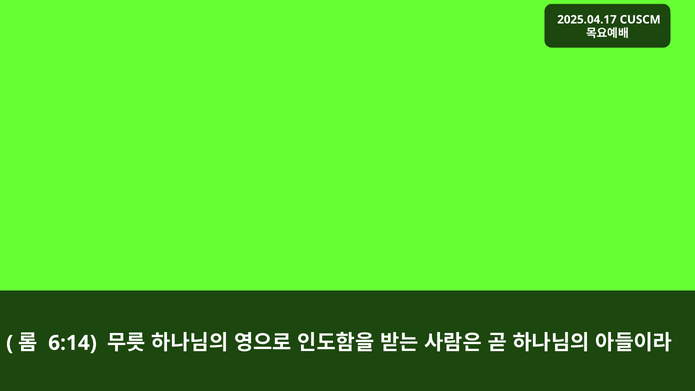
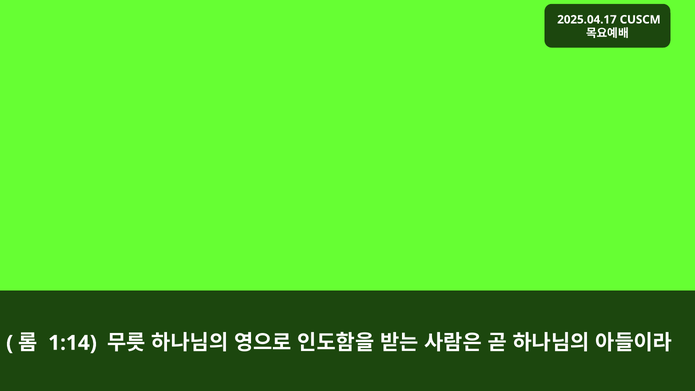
6:14: 6:14 -> 1:14
